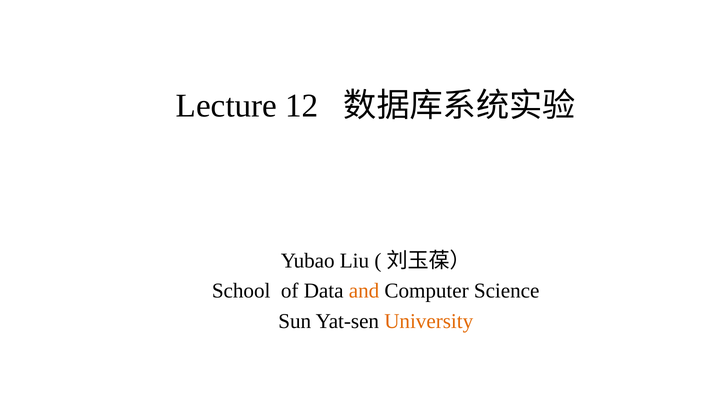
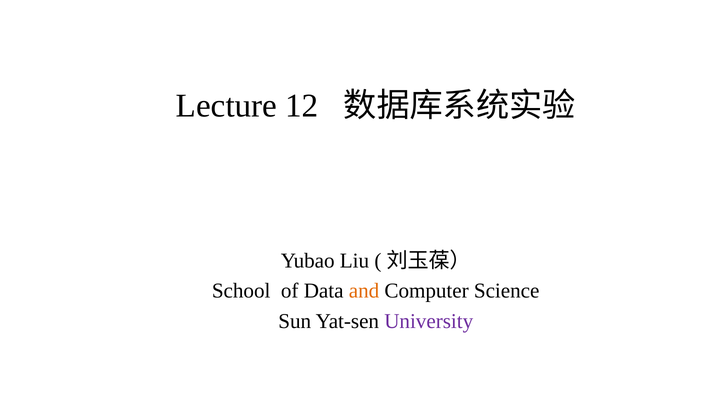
University colour: orange -> purple
